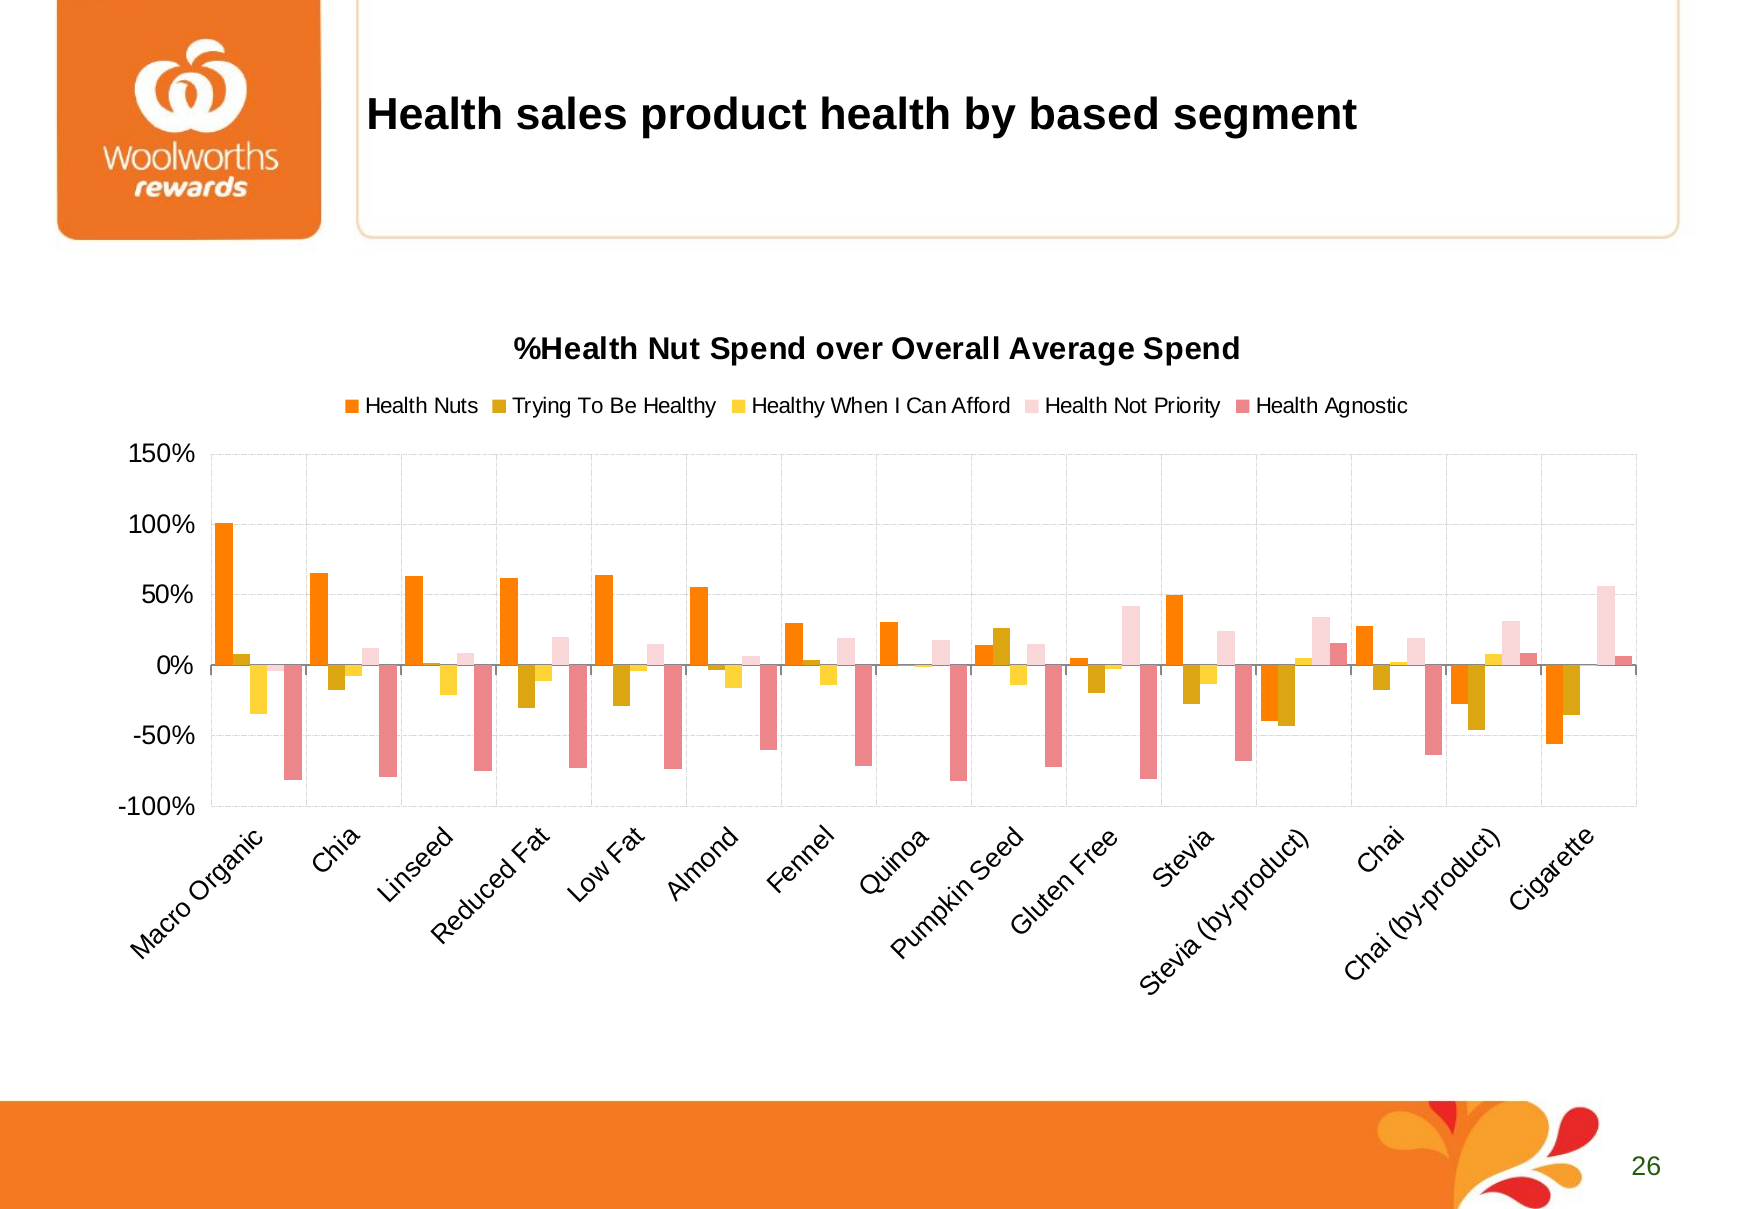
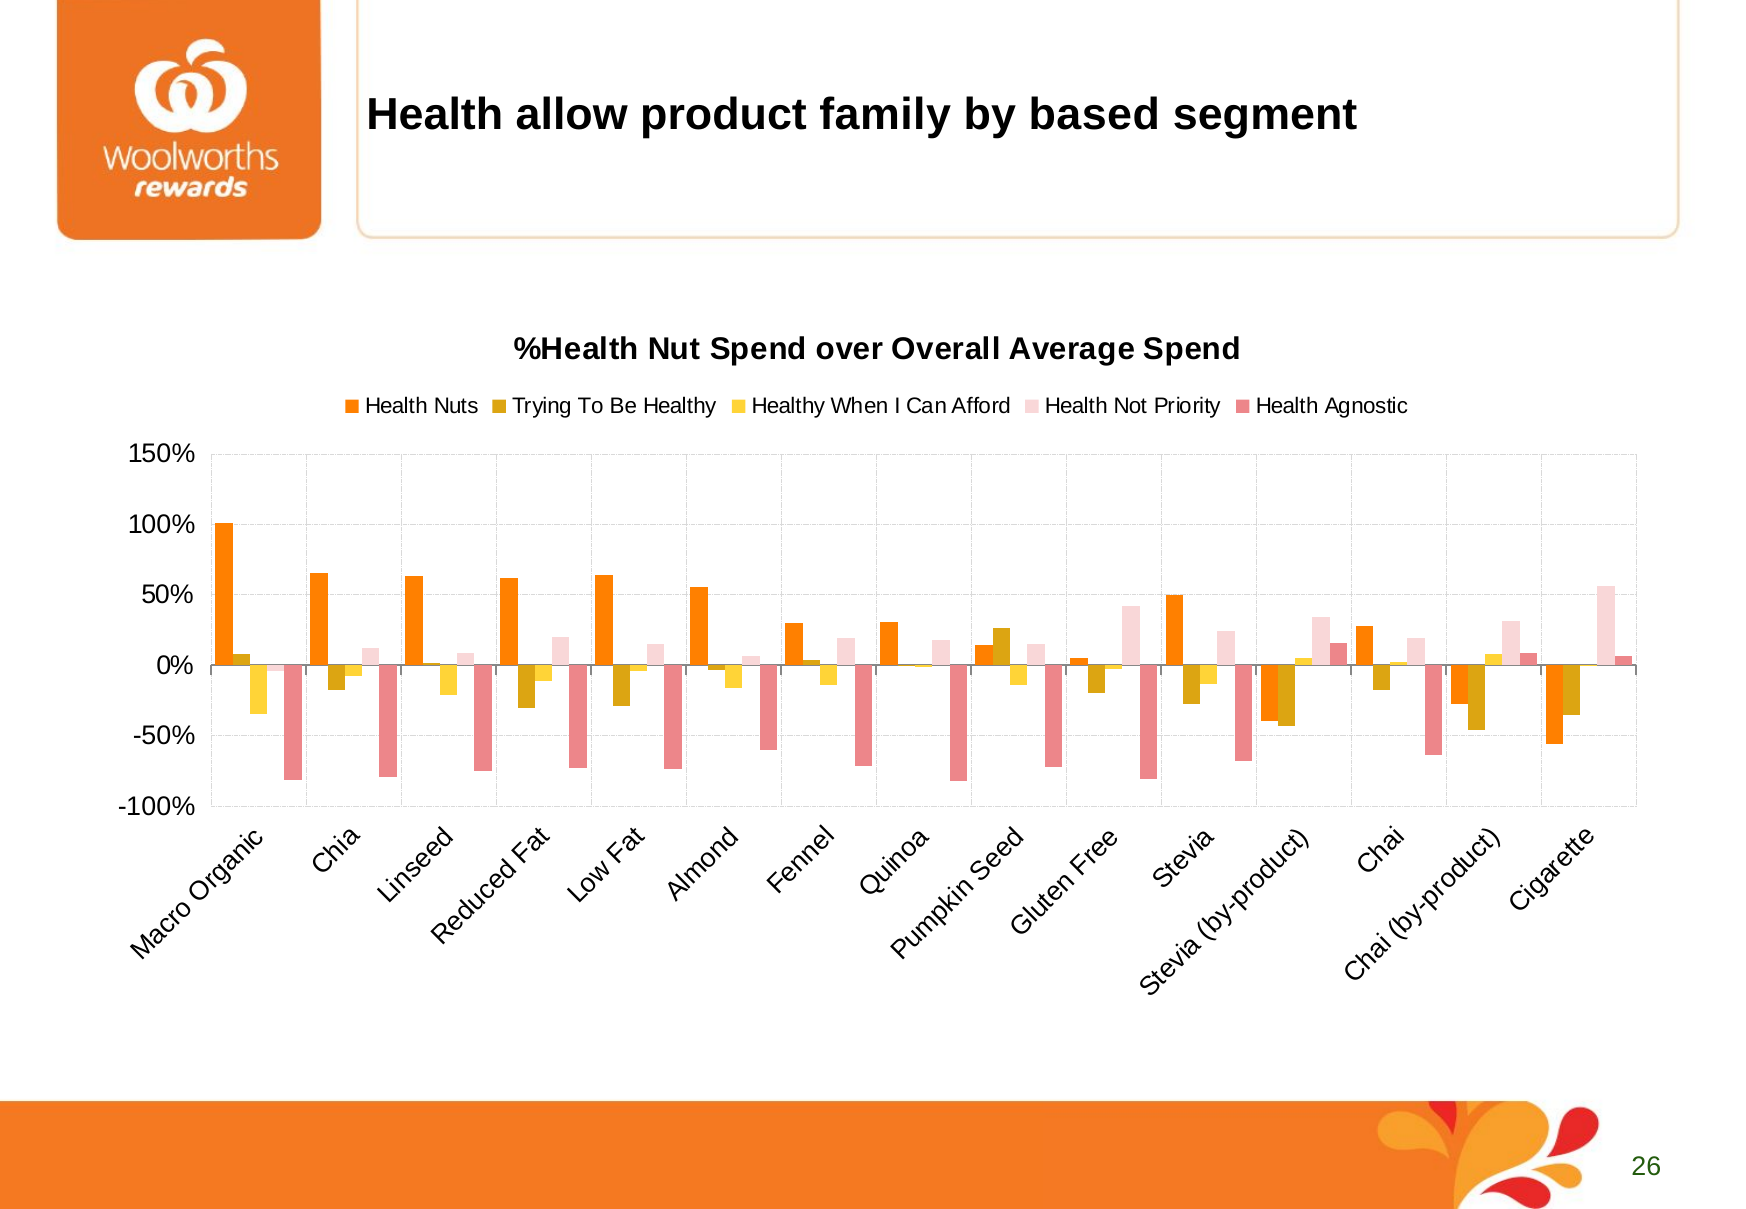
sales: sales -> allow
product health: health -> family
